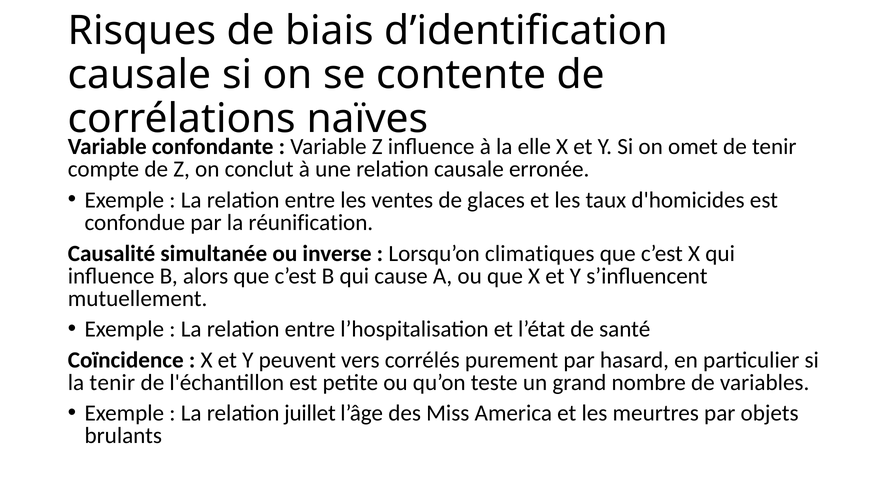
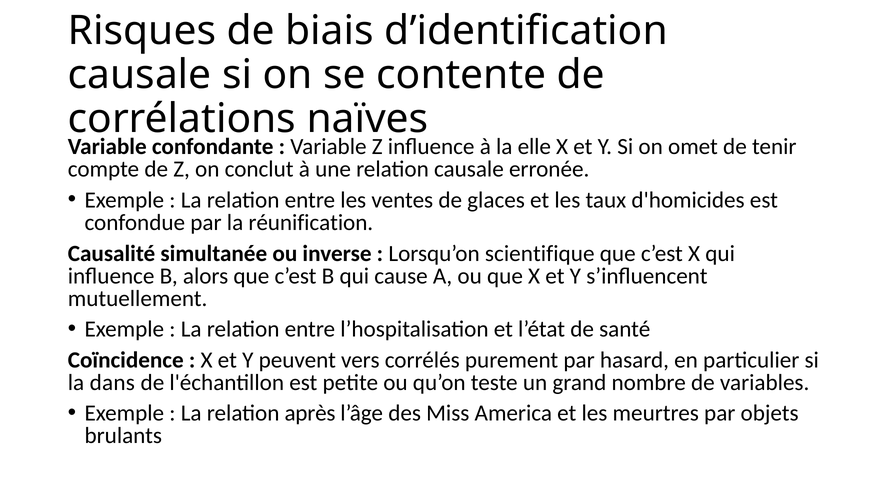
climatiques: climatiques -> scientifique
la tenir: tenir -> dans
juillet: juillet -> après
